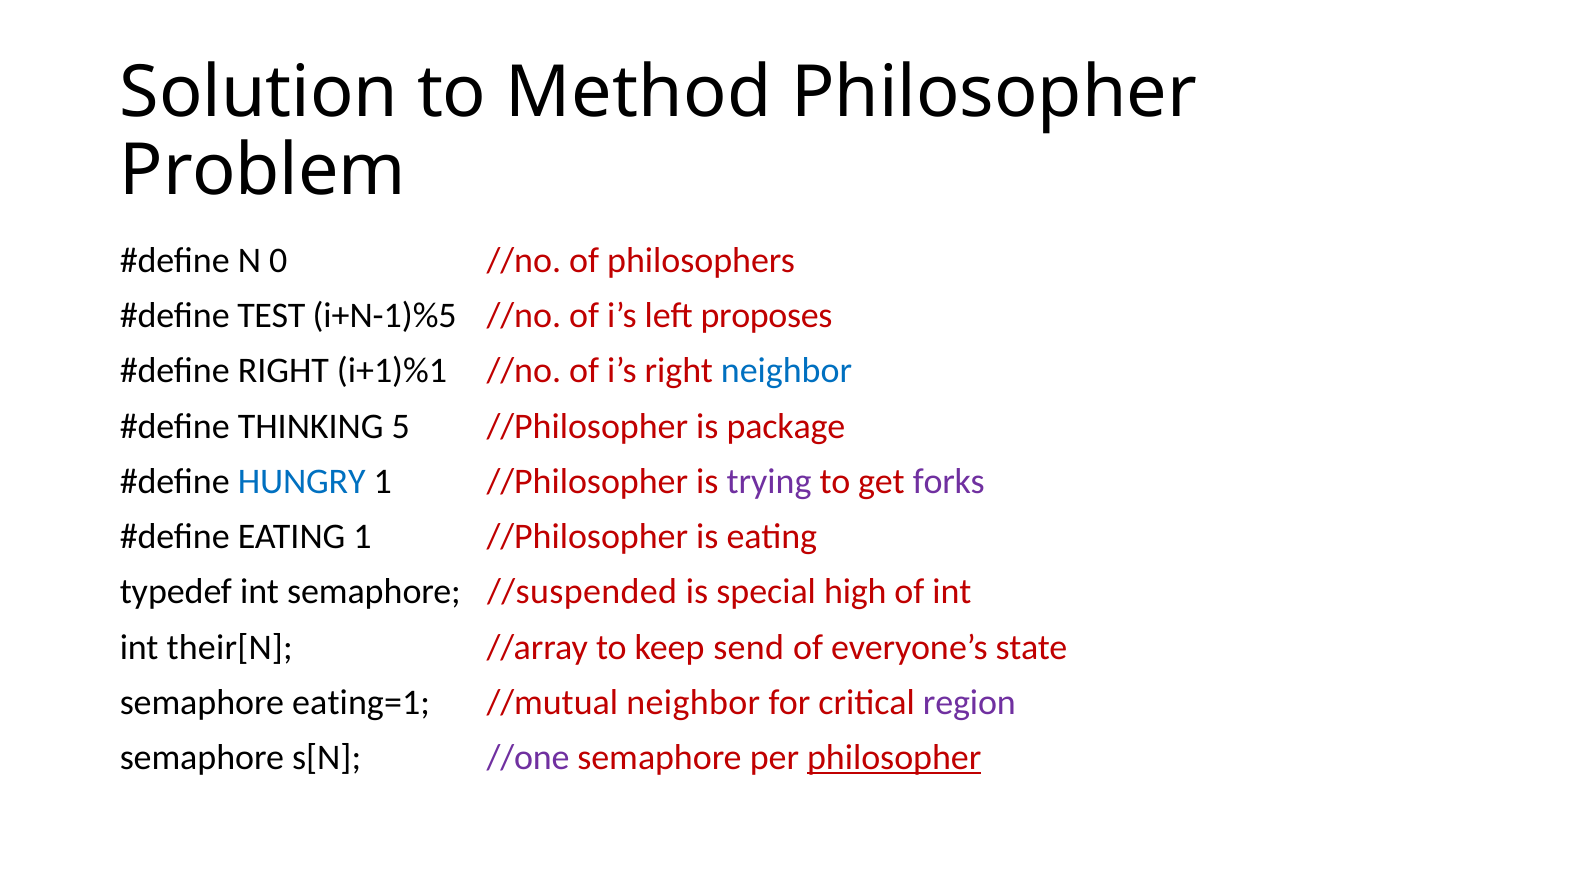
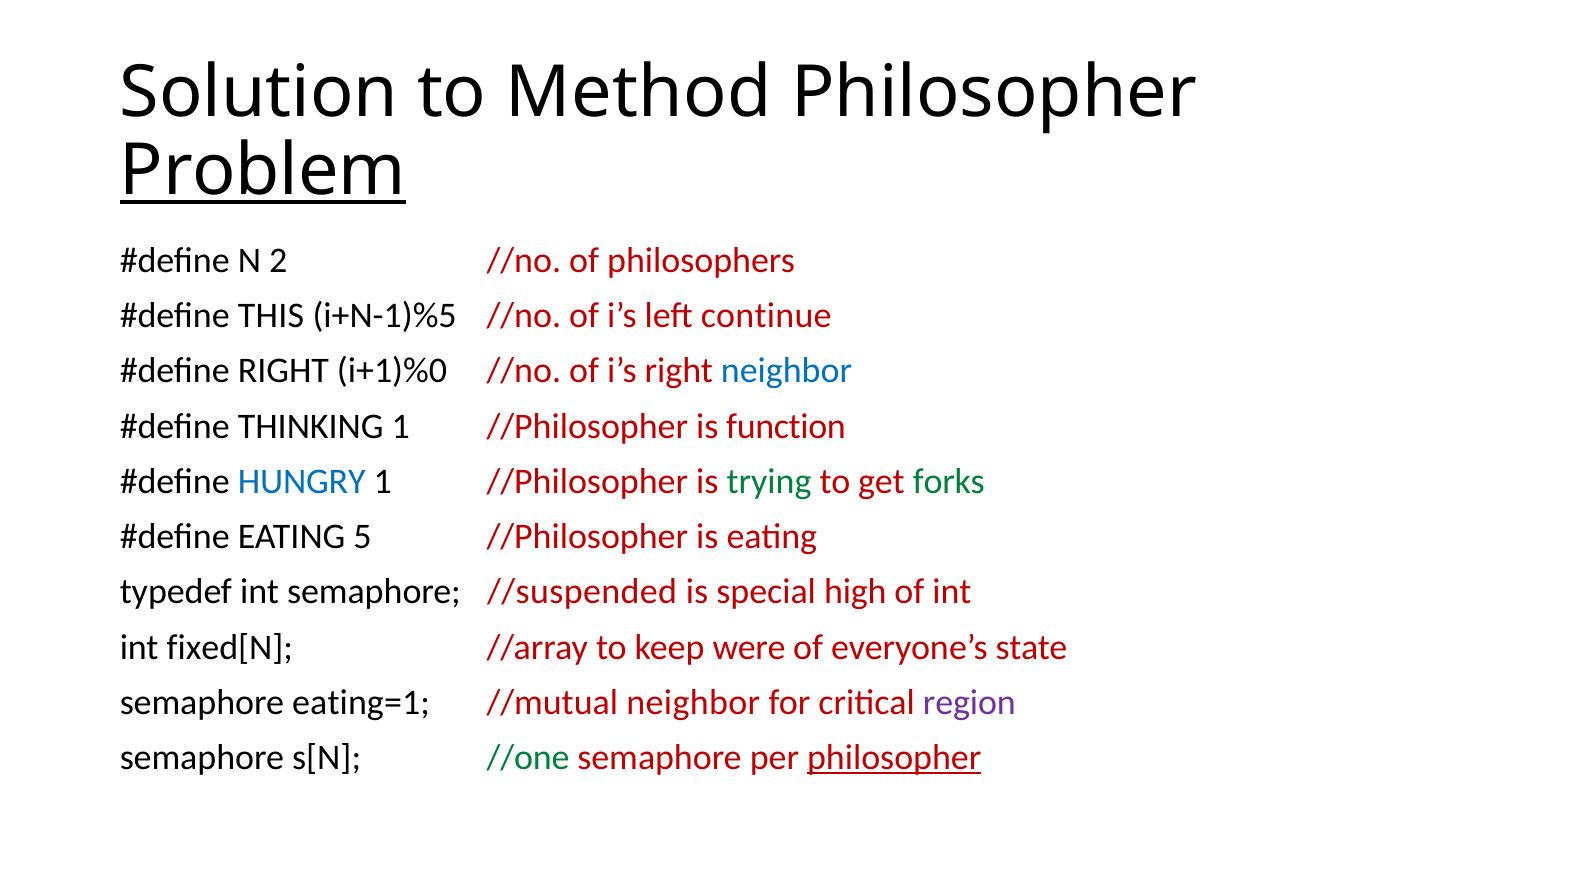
Problem underline: none -> present
0: 0 -> 2
TEST: TEST -> THIS
proposes: proposes -> continue
i+1)%1: i+1)%1 -> i+1)%0
THINKING 5: 5 -> 1
package: package -> function
trying colour: purple -> green
forks colour: purple -> green
EATING 1: 1 -> 5
their[N: their[N -> fixed[N
send: send -> were
//one colour: purple -> green
